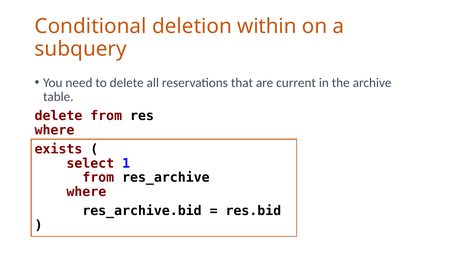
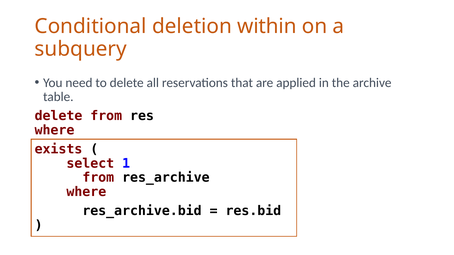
current: current -> applied
